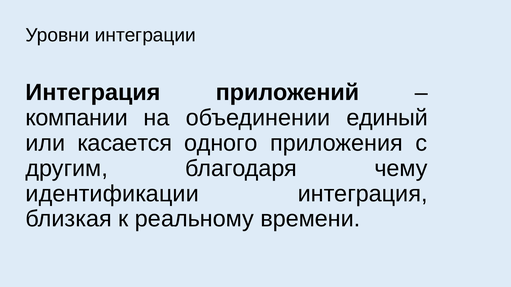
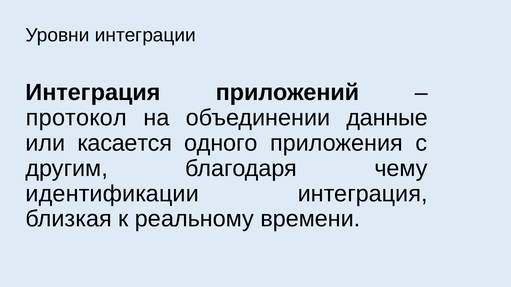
компании: компании -> протокол
единый: единый -> данные
